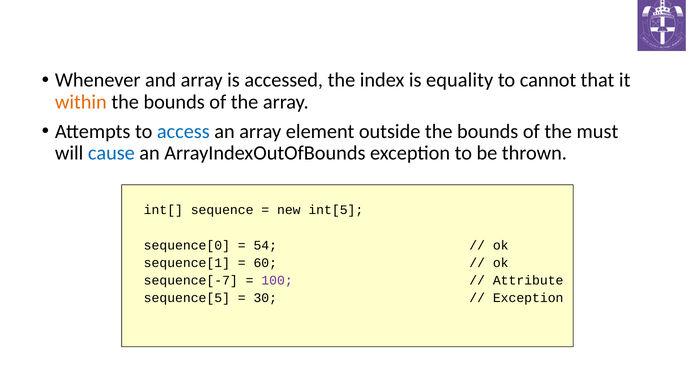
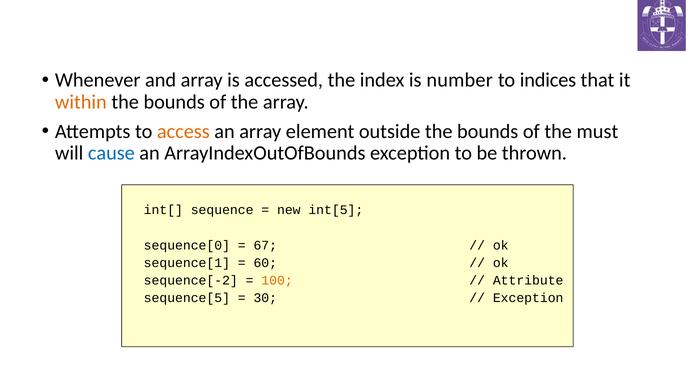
equality: equality -> number
cannot: cannot -> indices
access colour: blue -> orange
54: 54 -> 67
sequence[-7: sequence[-7 -> sequence[-2
100 colour: purple -> orange
